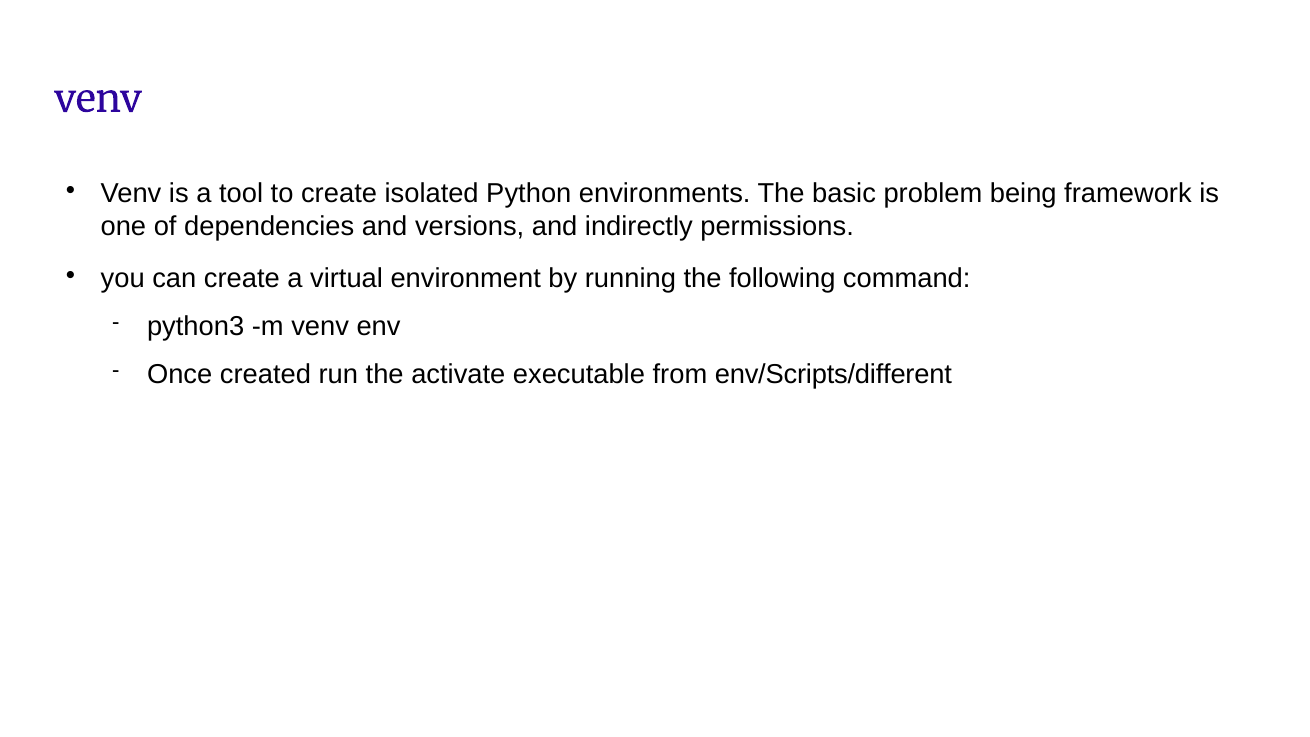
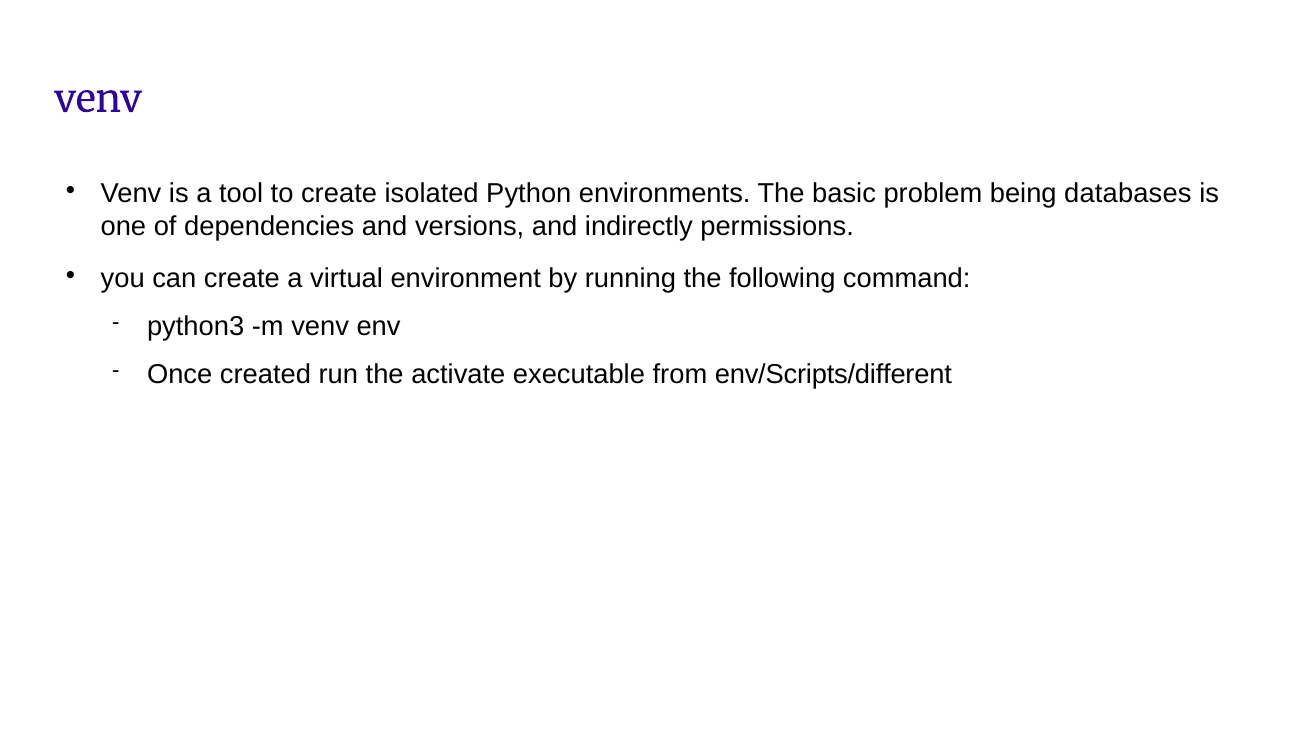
framework: framework -> databases
